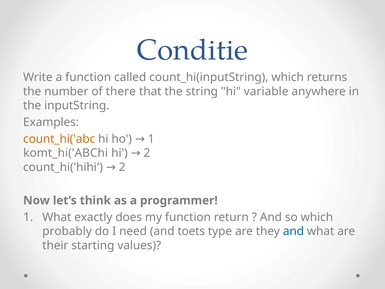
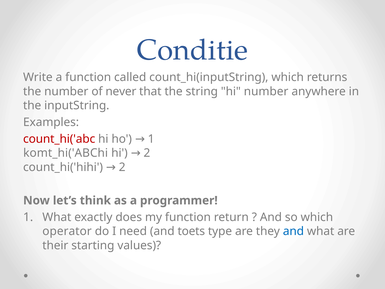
there: there -> never
hi variable: variable -> number
count_hi('abc colour: orange -> red
probably: probably -> operator
